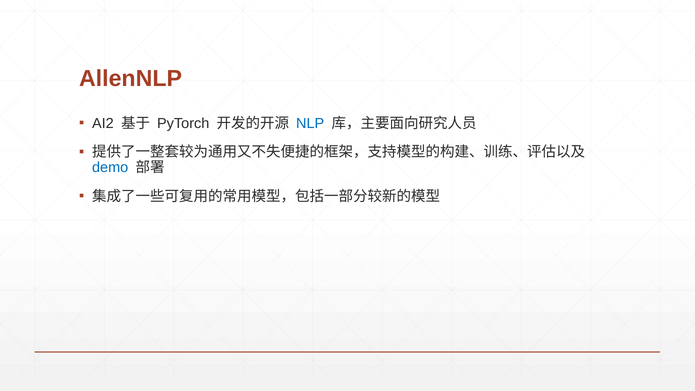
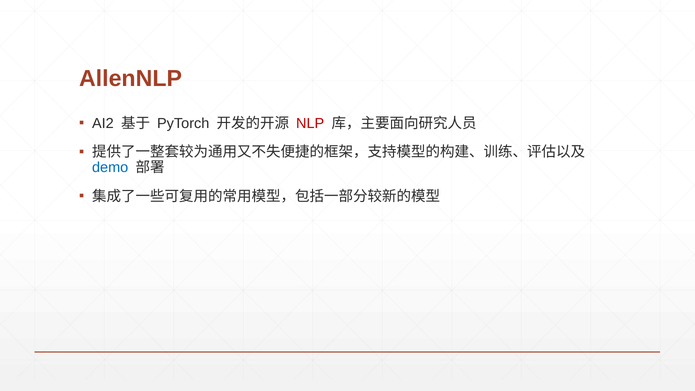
NLP colour: blue -> red
